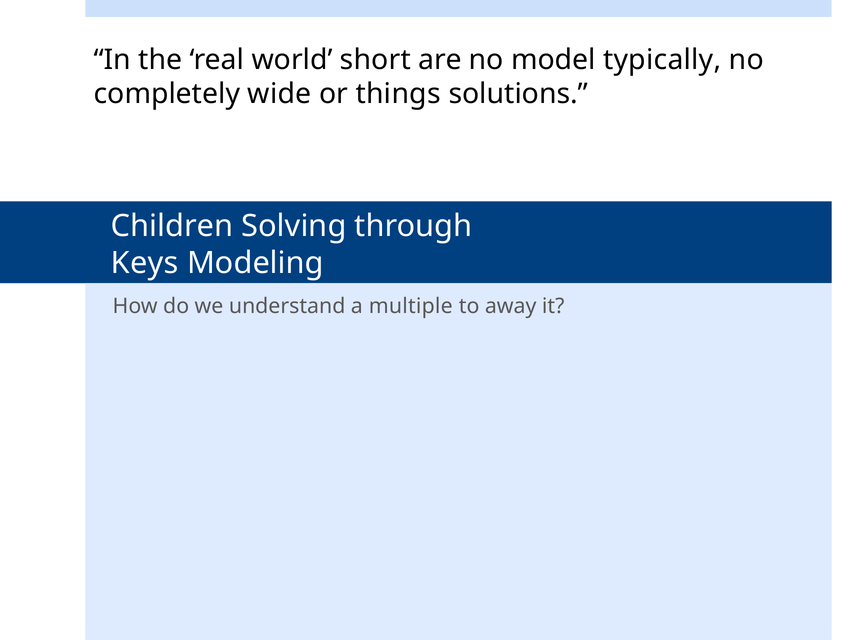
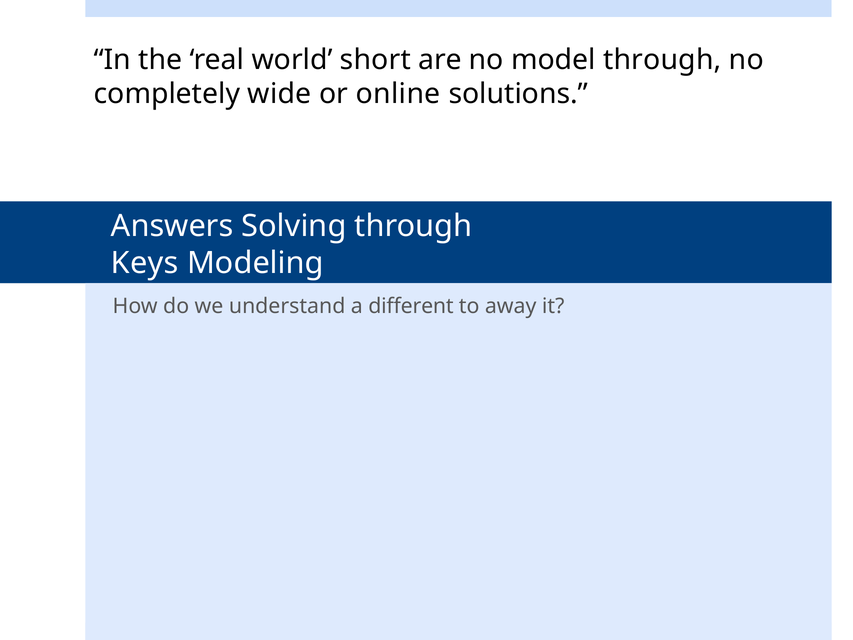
model typically: typically -> through
things: things -> online
Children: Children -> Answers
multiple: multiple -> different
